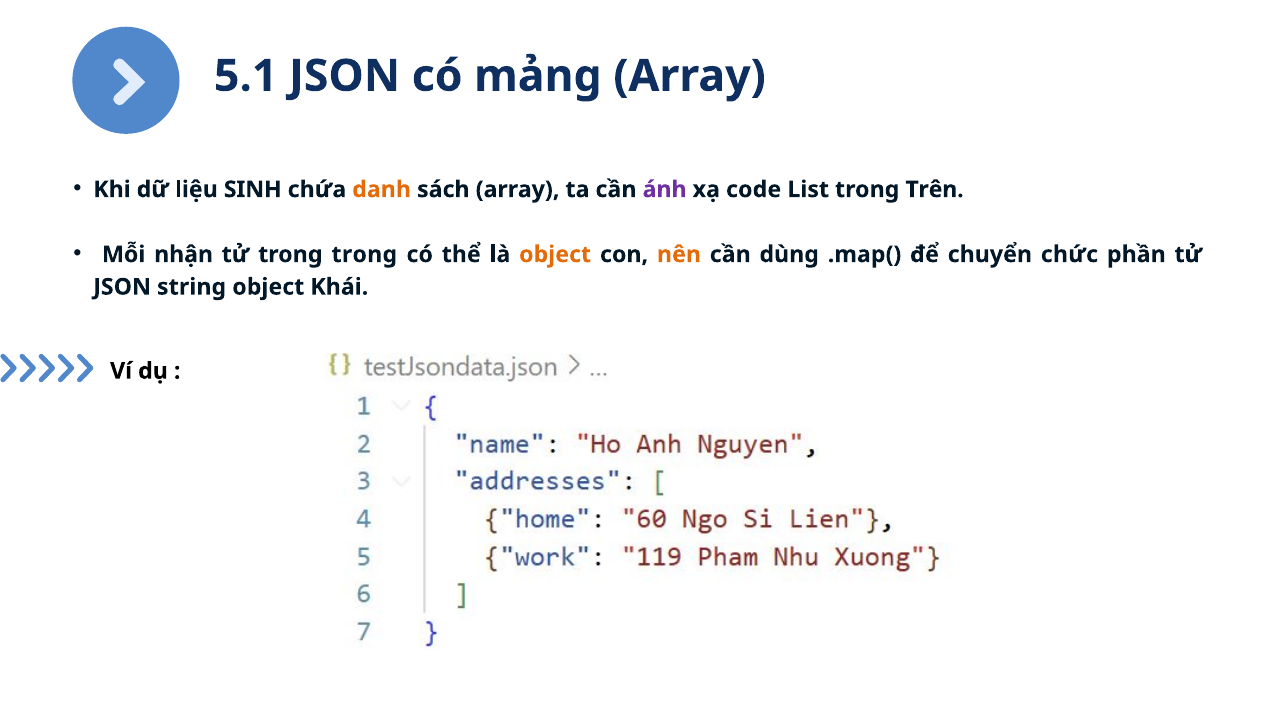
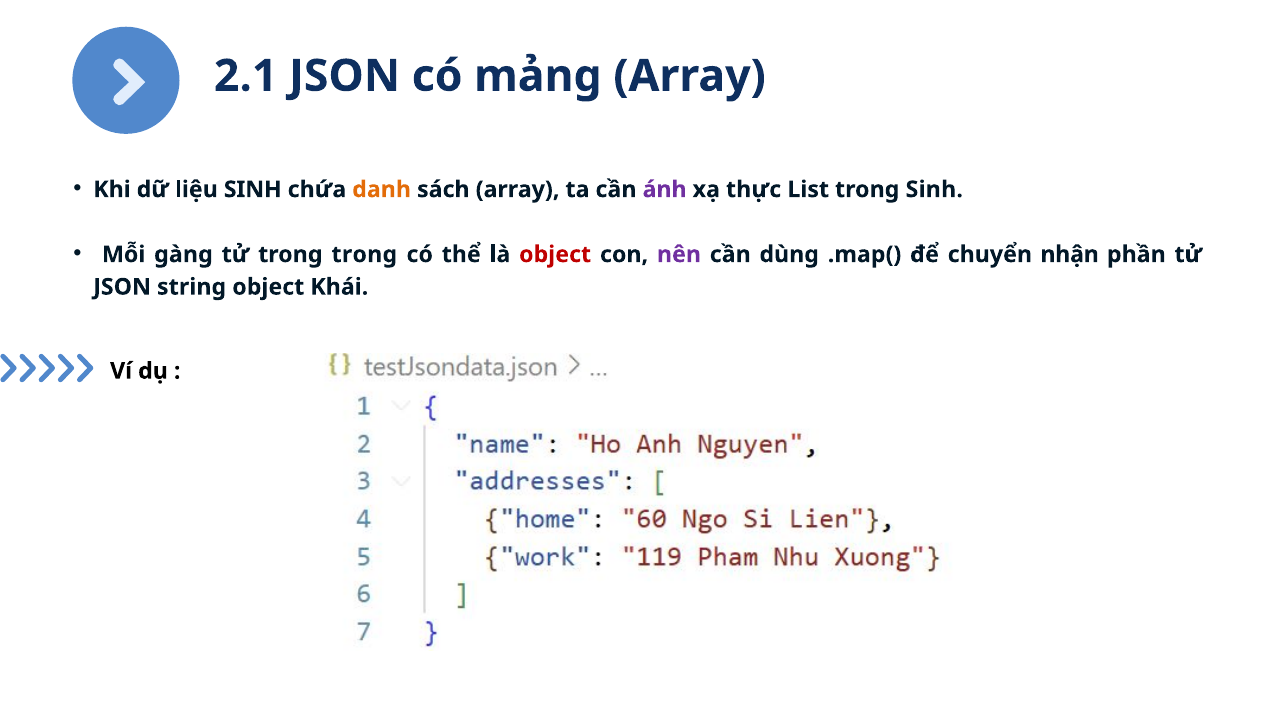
5.1: 5.1 -> 2.1
code: code -> thực
trong Trên: Trên -> Sinh
nhận: nhận -> gàng
object at (555, 255) colour: orange -> red
nên colour: orange -> purple
chức: chức -> nhận
